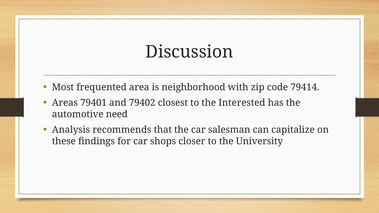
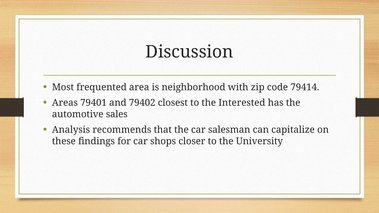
need: need -> sales
